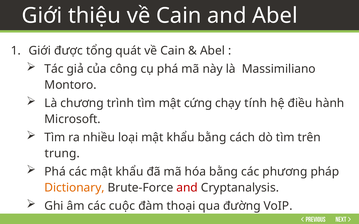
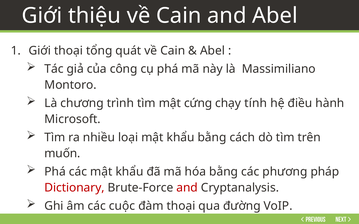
Giới được: được -> thoại
trung: trung -> muốn
Dictionary colour: orange -> red
